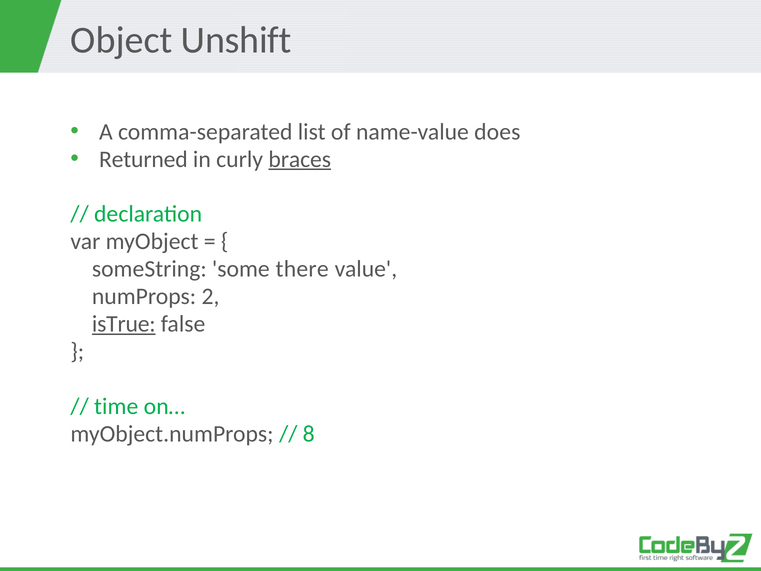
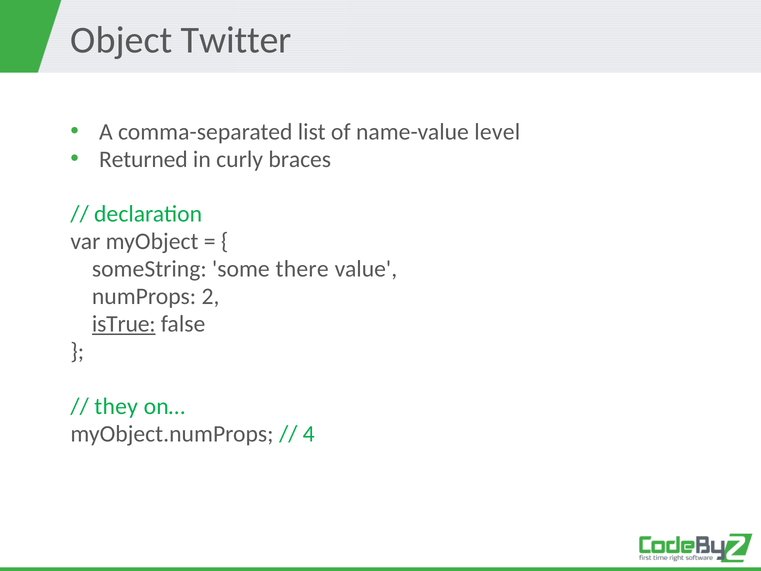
Unshift: Unshift -> Twitter
does: does -> level
braces underline: present -> none
time: time -> they
8: 8 -> 4
